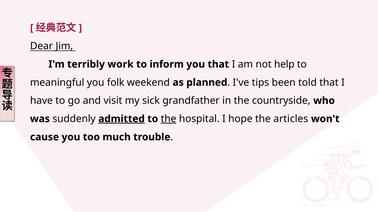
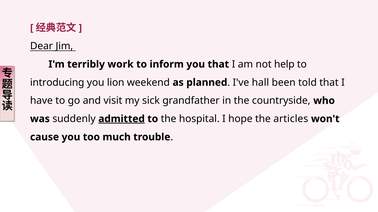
meaningful: meaningful -> introducing
folk: folk -> lion
tips: tips -> hall
the at (169, 119) underline: present -> none
